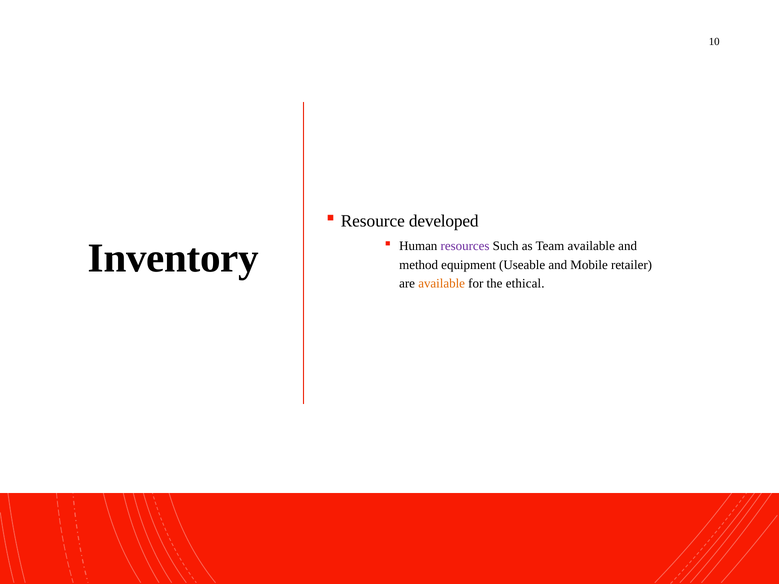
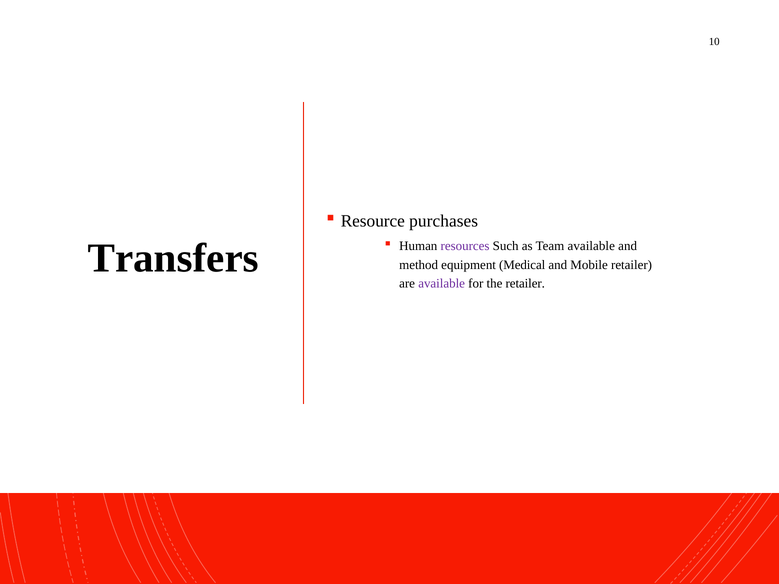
developed: developed -> purchases
Inventory: Inventory -> Transfers
Useable: Useable -> Medical
available at (442, 284) colour: orange -> purple
the ethical: ethical -> retailer
